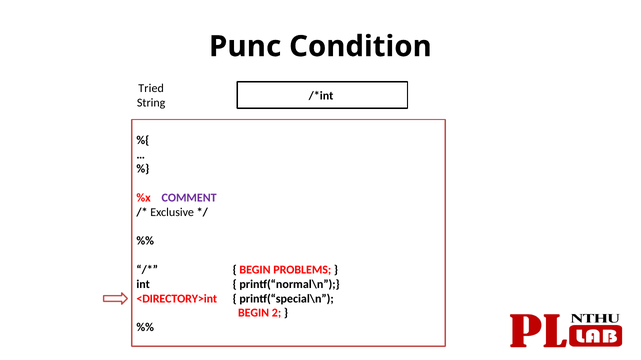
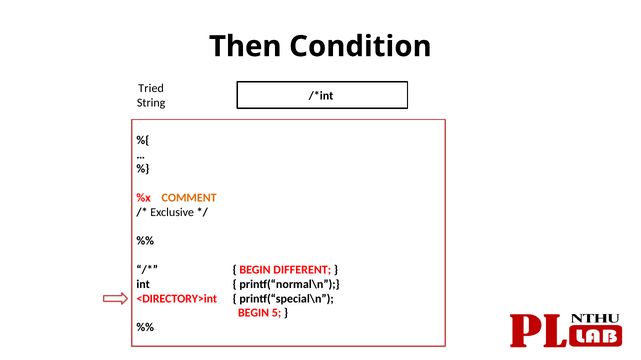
Punc: Punc -> Then
COMMENT colour: purple -> orange
PROBLEMS: PROBLEMS -> DIFFERENT
2: 2 -> 5
